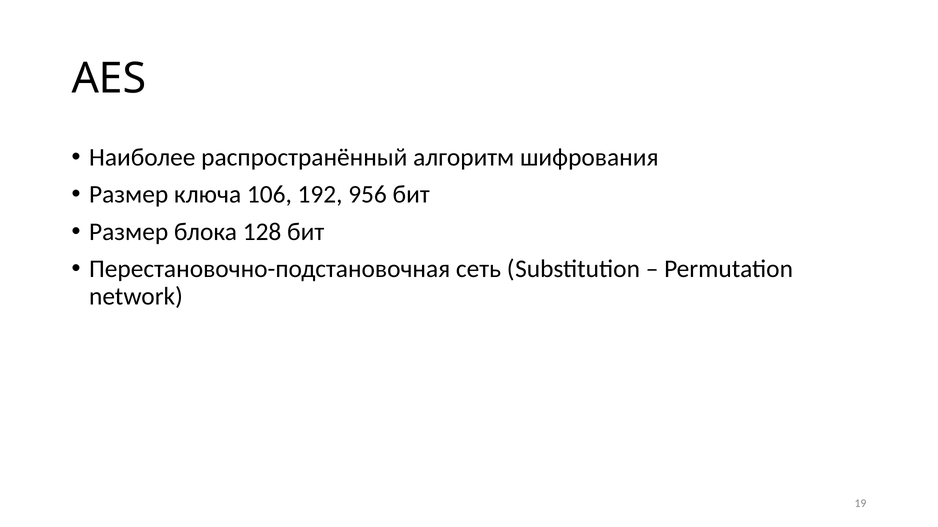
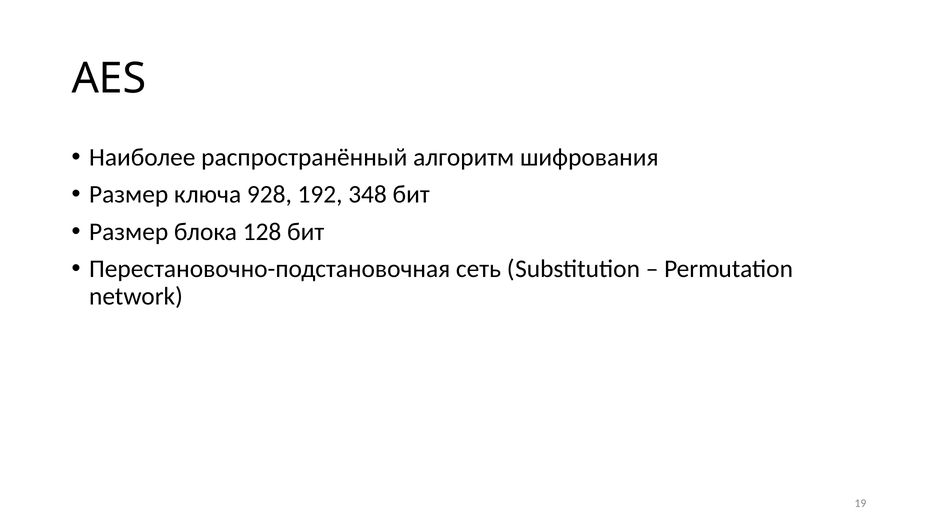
106: 106 -> 928
956: 956 -> 348
